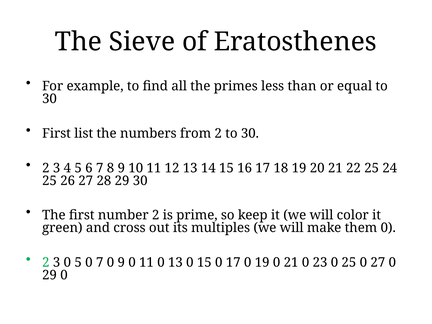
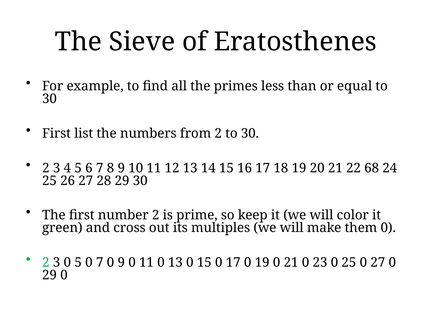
22 25: 25 -> 68
